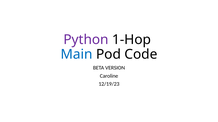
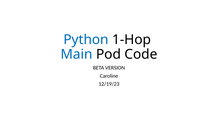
Python colour: purple -> blue
